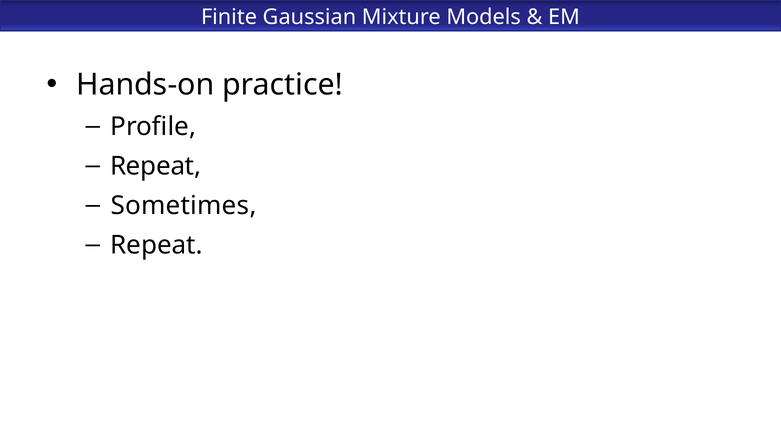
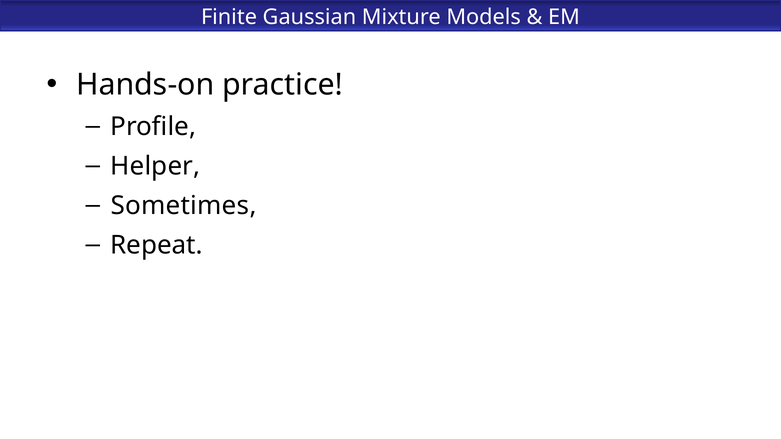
Repeat at (156, 166): Repeat -> Helper
